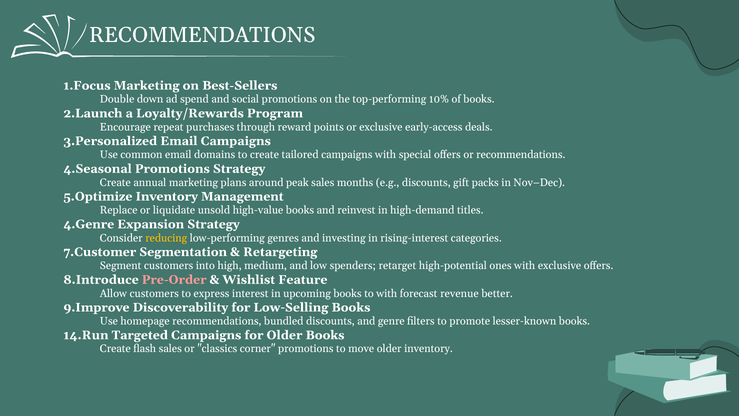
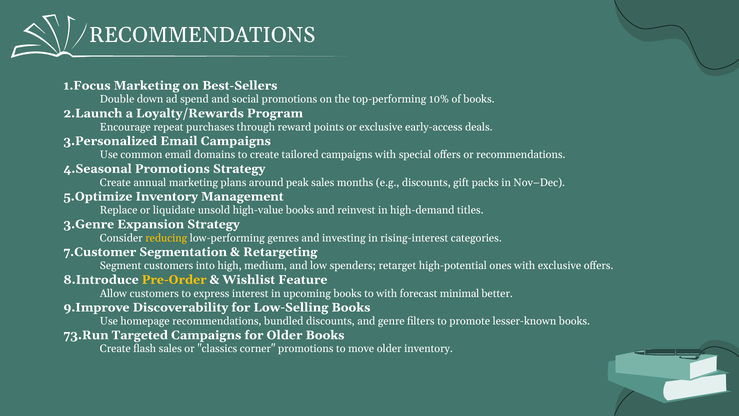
4.Genre: 4.Genre -> 3.Genre
Pre-Order colour: pink -> yellow
revenue: revenue -> minimal
14.Run: 14.Run -> 73.Run
